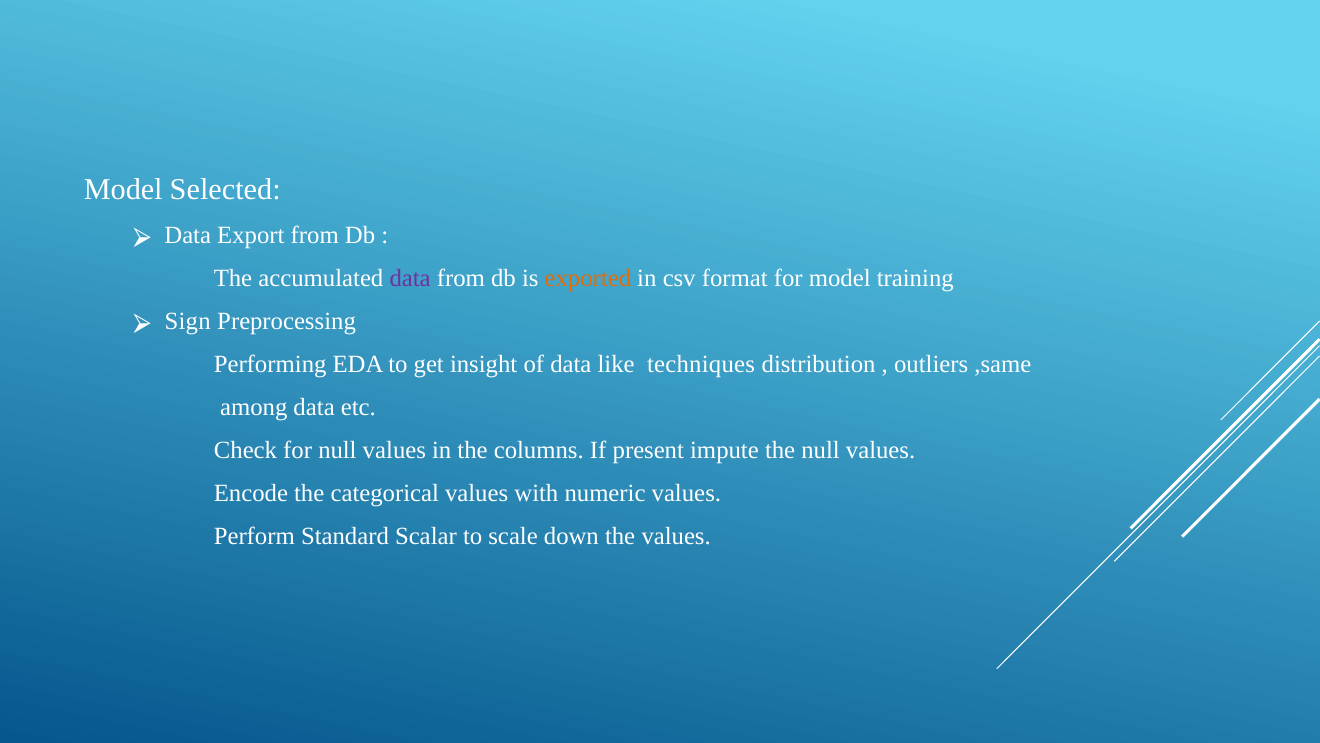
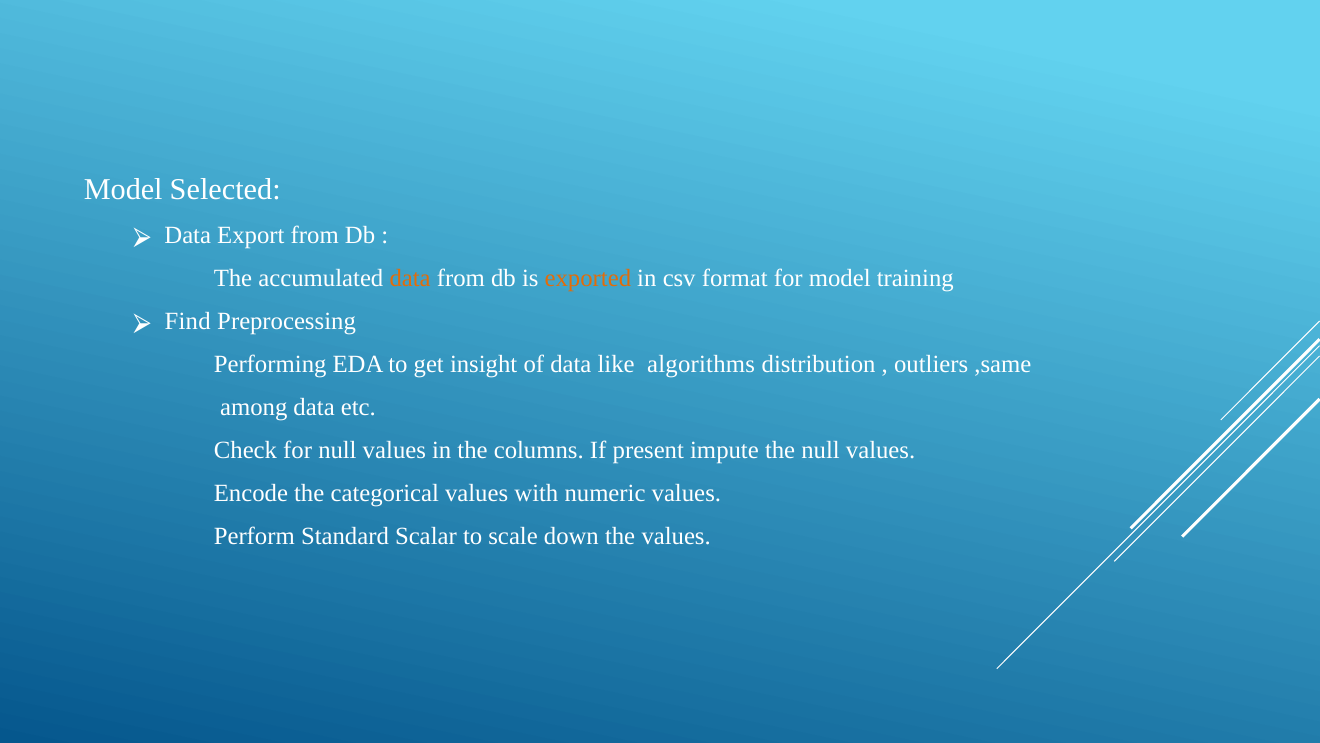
data at (410, 278) colour: purple -> orange
Sign: Sign -> Find
techniques: techniques -> algorithms
